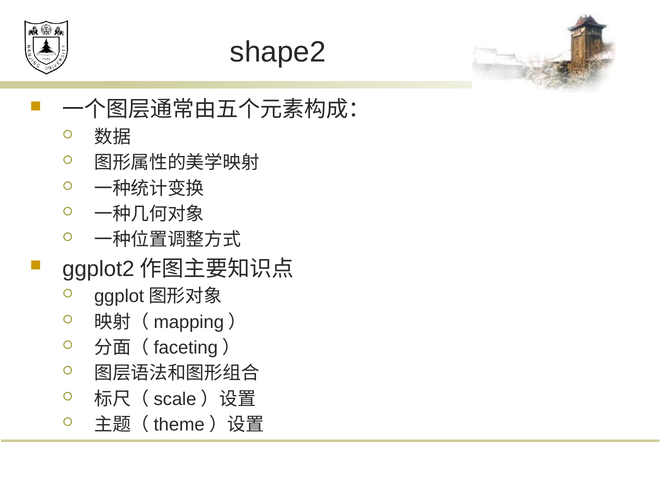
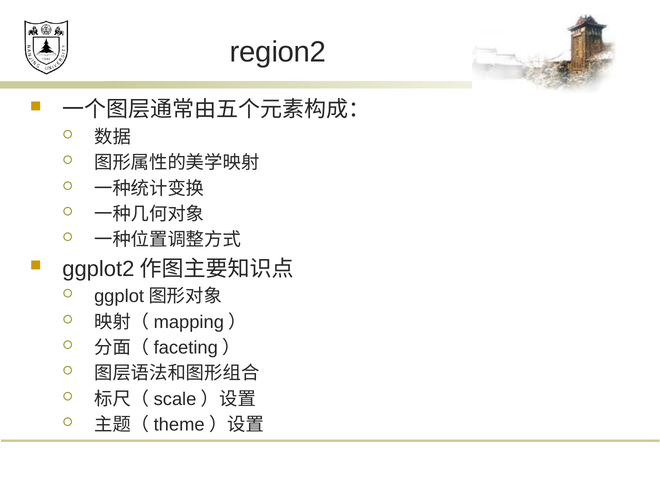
shape2: shape2 -> region2
